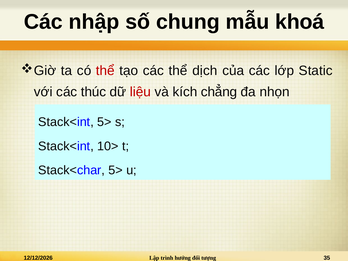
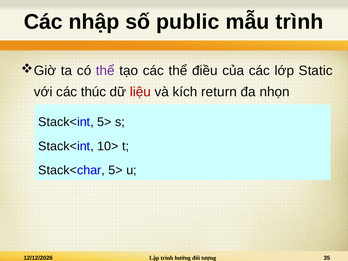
chung: chung -> public
mẫu khoá: khoá -> trình
thể at (105, 71) colour: red -> purple
dịch: dịch -> điều
chẳng: chẳng -> return
